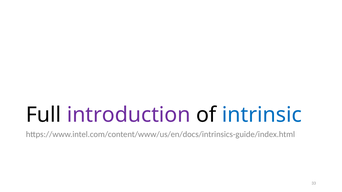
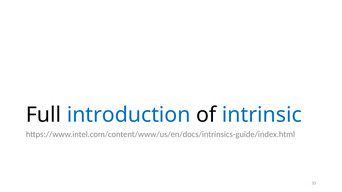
introduction colour: purple -> blue
